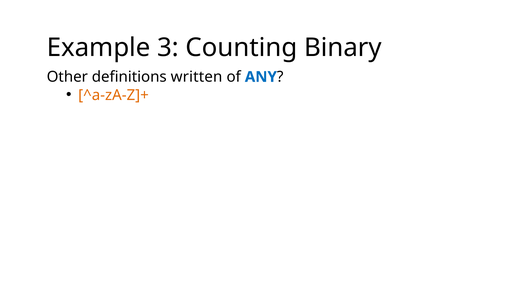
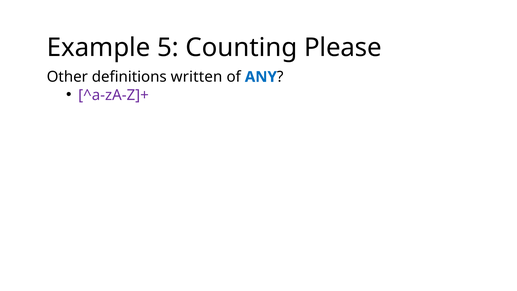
3: 3 -> 5
Binary: Binary -> Please
^a-zA-Z]+ colour: orange -> purple
